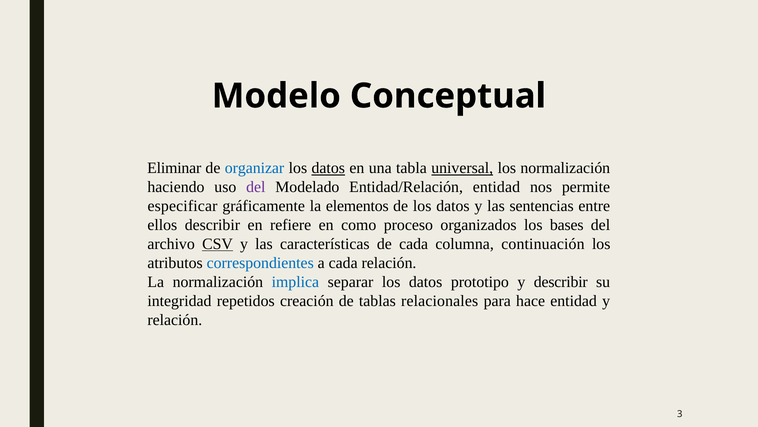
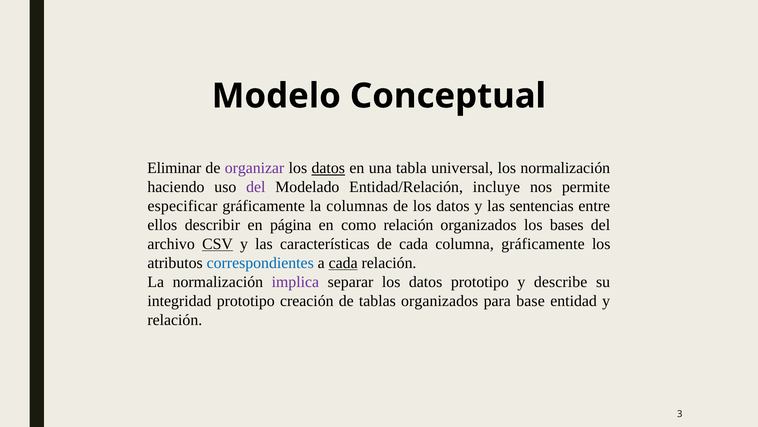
organizar colour: blue -> purple
universal underline: present -> none
Entidad/Relación entidad: entidad -> incluye
elementos: elementos -> columnas
refiere: refiere -> página
como proceso: proceso -> relación
columna continuación: continuación -> gráficamente
cada at (343, 263) underline: none -> present
implica colour: blue -> purple
y describir: describir -> describe
integridad repetidos: repetidos -> prototipo
tablas relacionales: relacionales -> organizados
hace: hace -> base
